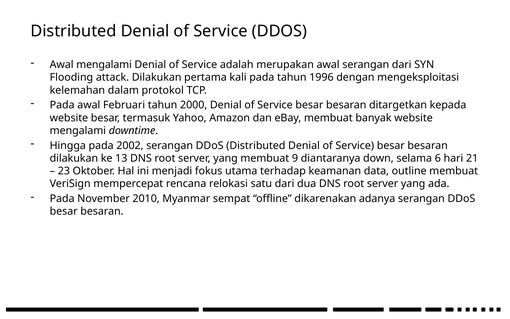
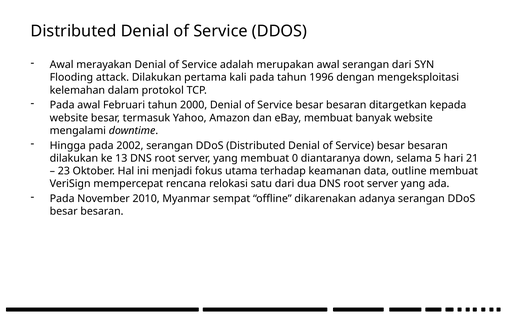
Awal mengalami: mengalami -> merayakan
9: 9 -> 0
6: 6 -> 5
